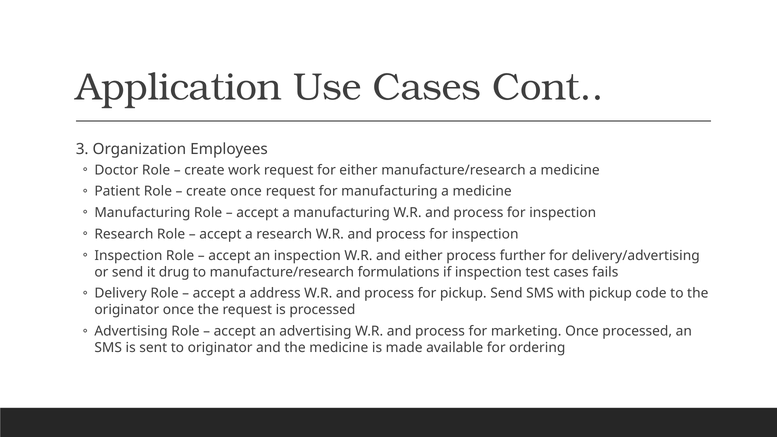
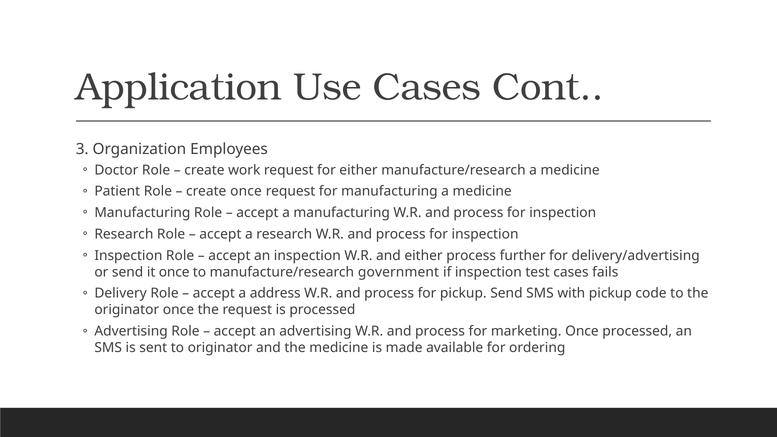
it drug: drug -> once
formulations: formulations -> government
